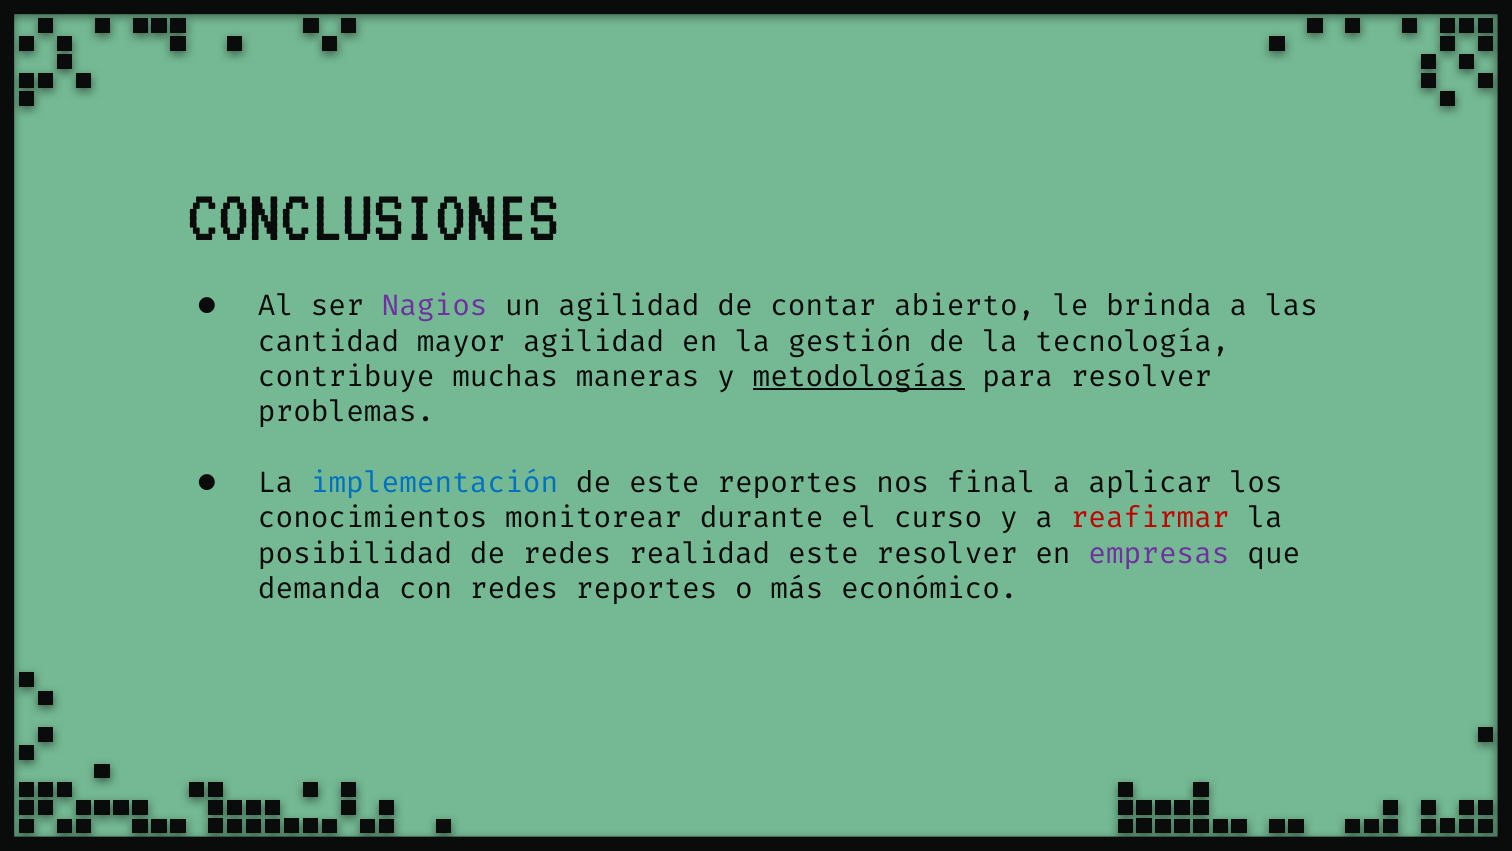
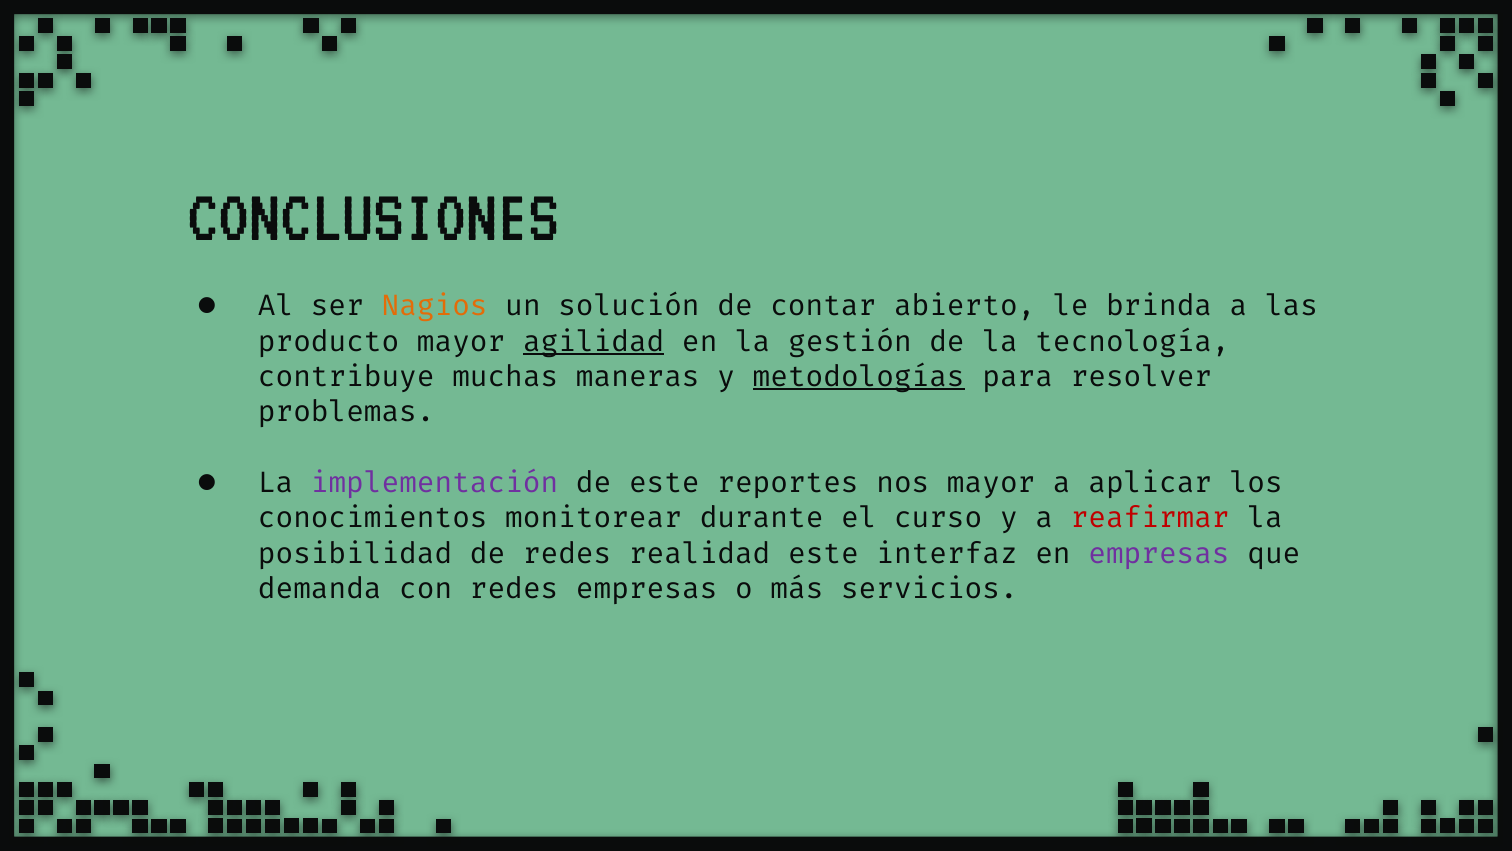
Nagios colour: purple -> orange
un agilidad: agilidad -> solución
cantidad: cantidad -> producto
agilidad at (594, 341) underline: none -> present
implementación colour: blue -> purple
nos final: final -> mayor
este resolver: resolver -> interfaz
redes reportes: reportes -> empresas
económico: económico -> servicios
